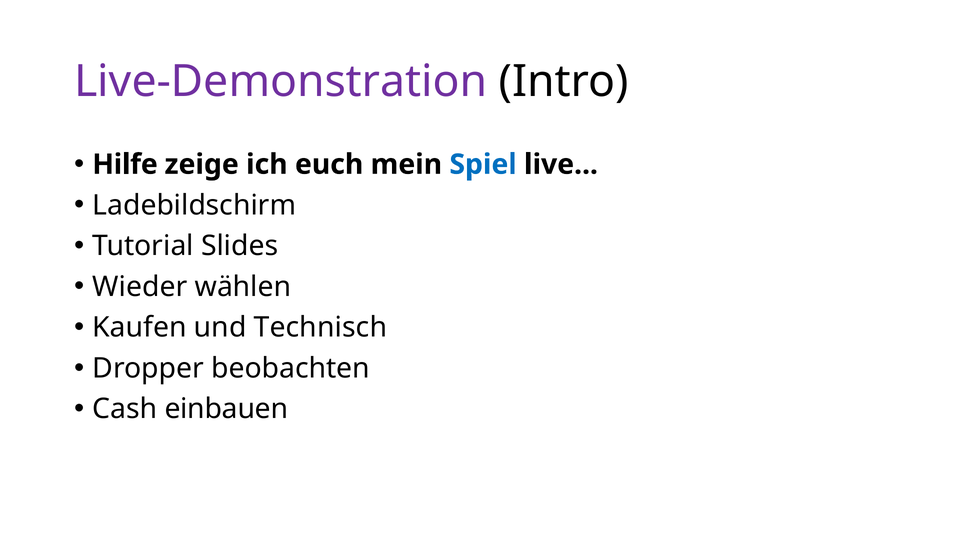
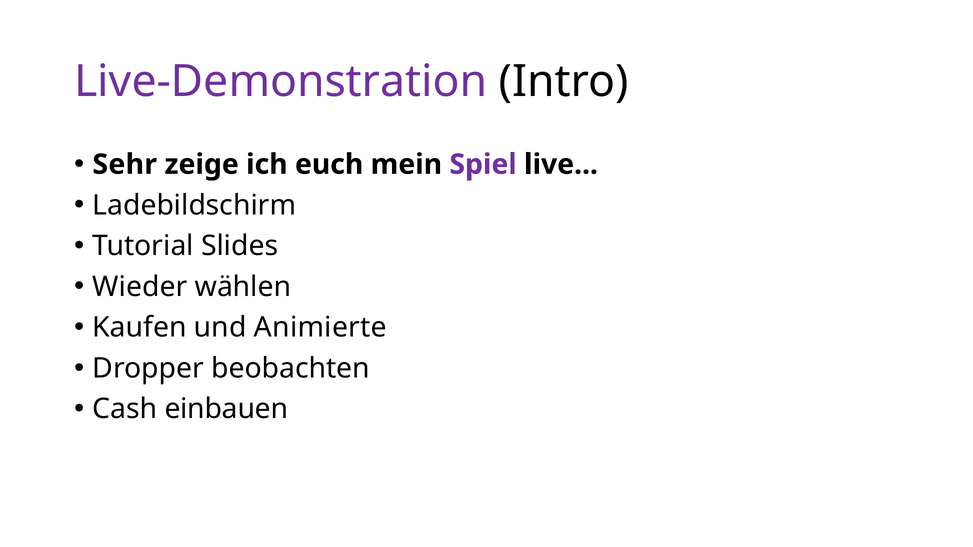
Hilfe: Hilfe -> Sehr
Spiel colour: blue -> purple
Technisch: Technisch -> Animierte
